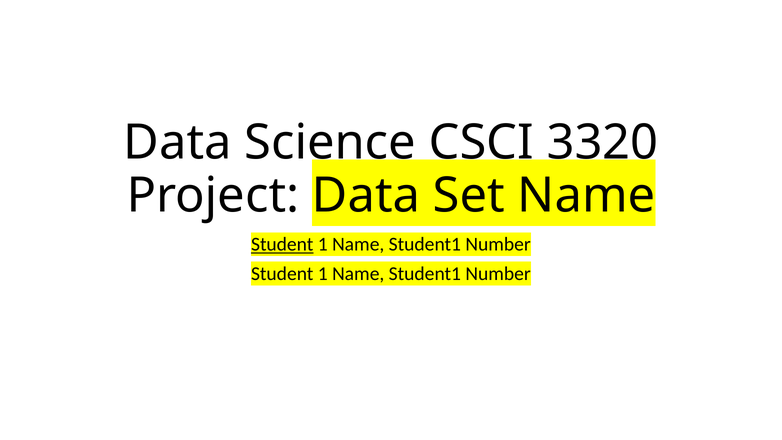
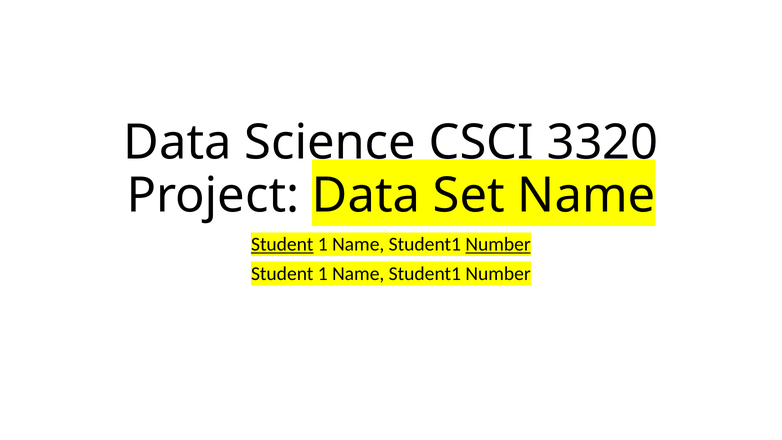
Number at (498, 244) underline: none -> present
